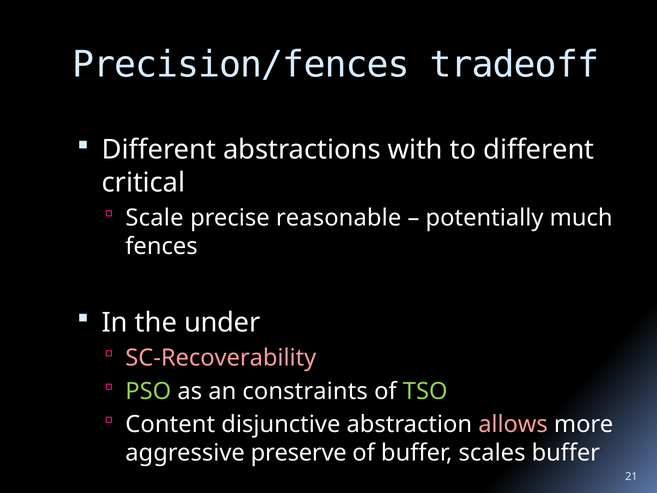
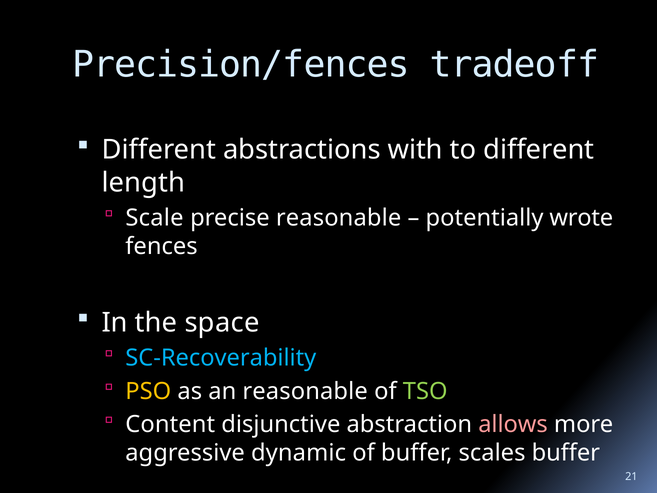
critical: critical -> length
much: much -> wrote
under: under -> space
SC-Recoverability colour: pink -> light blue
PSO colour: light green -> yellow
an constraints: constraints -> reasonable
preserve: preserve -> dynamic
